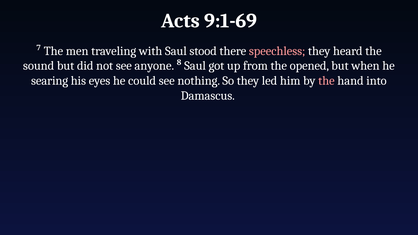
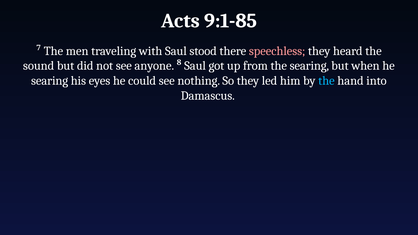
9:1-69: 9:1-69 -> 9:1-85
the opened: opened -> searing
the at (326, 81) colour: pink -> light blue
